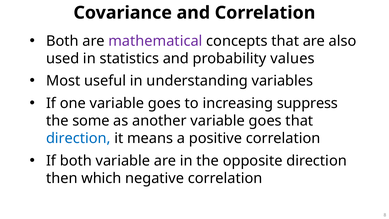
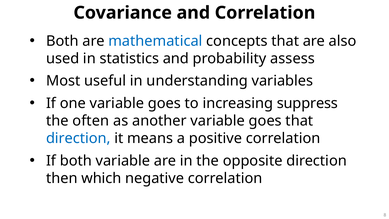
mathematical colour: purple -> blue
values: values -> assess
some: some -> often
